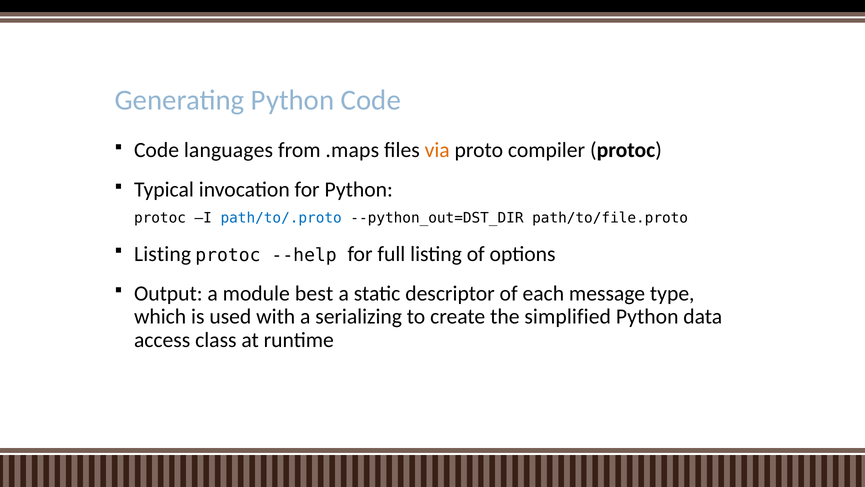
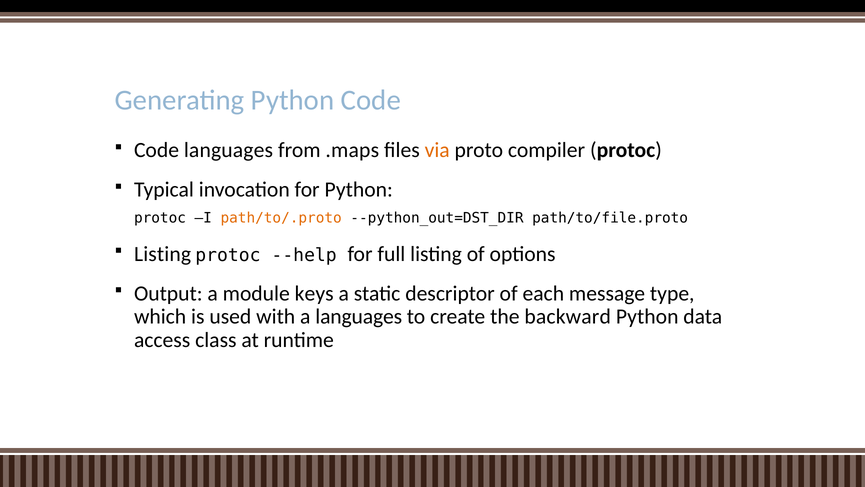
path/to/.proto colour: blue -> orange
best: best -> keys
a serializing: serializing -> languages
simplified: simplified -> backward
